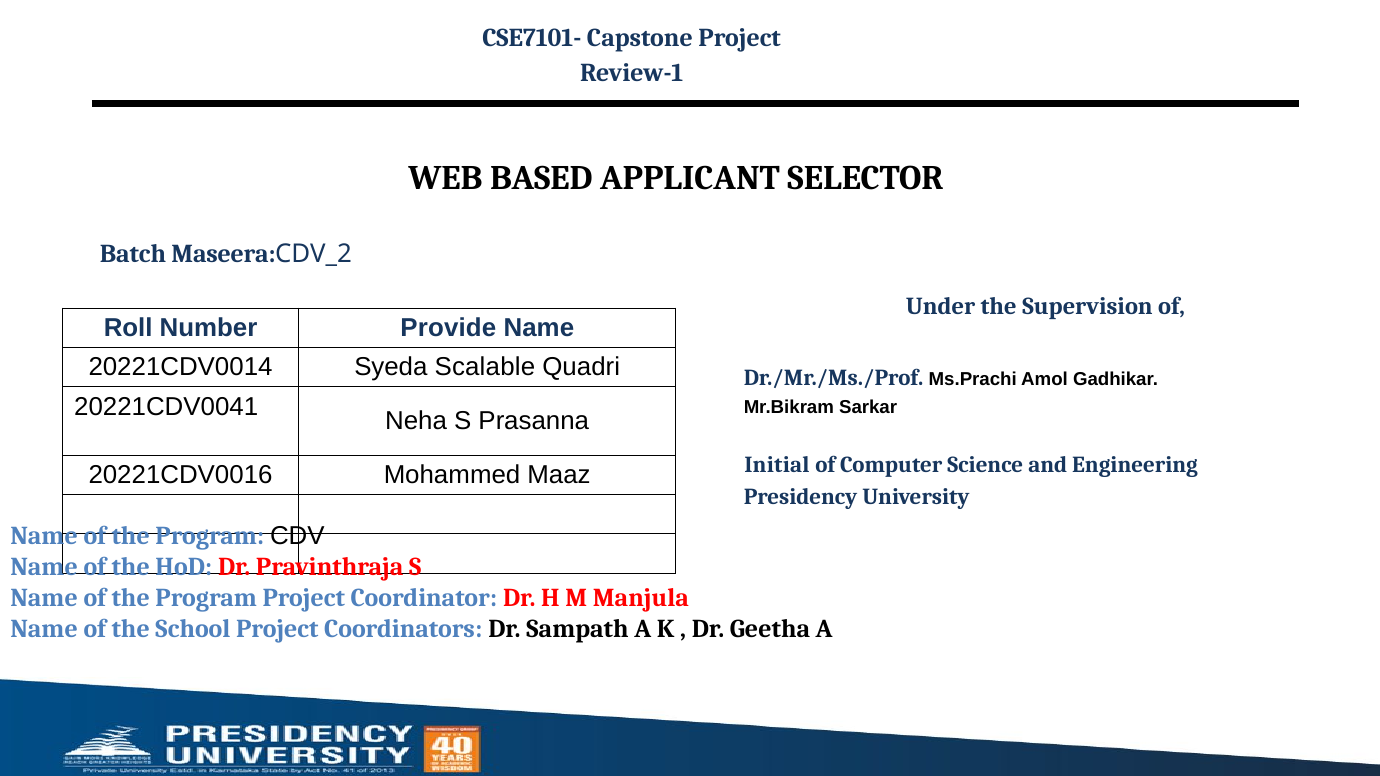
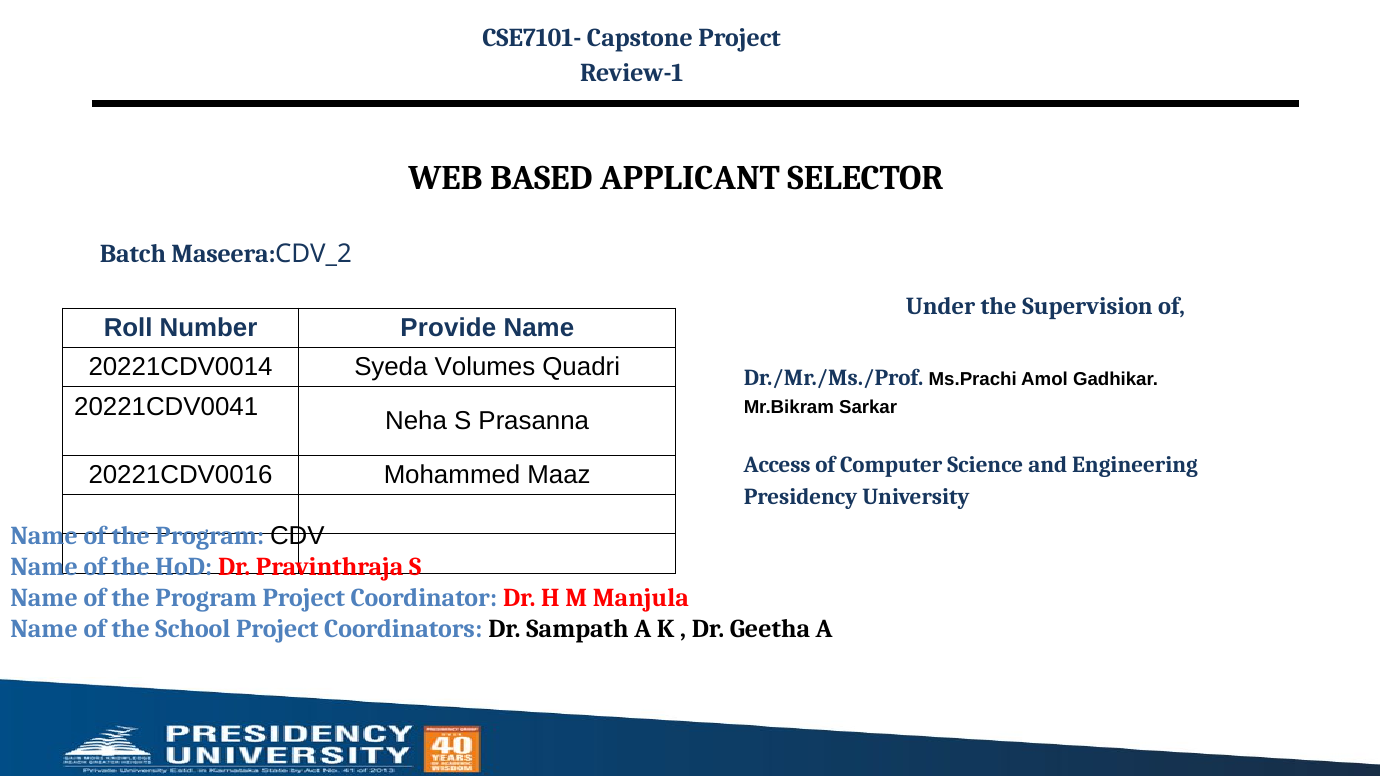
Scalable: Scalable -> Volumes
Initial: Initial -> Access
